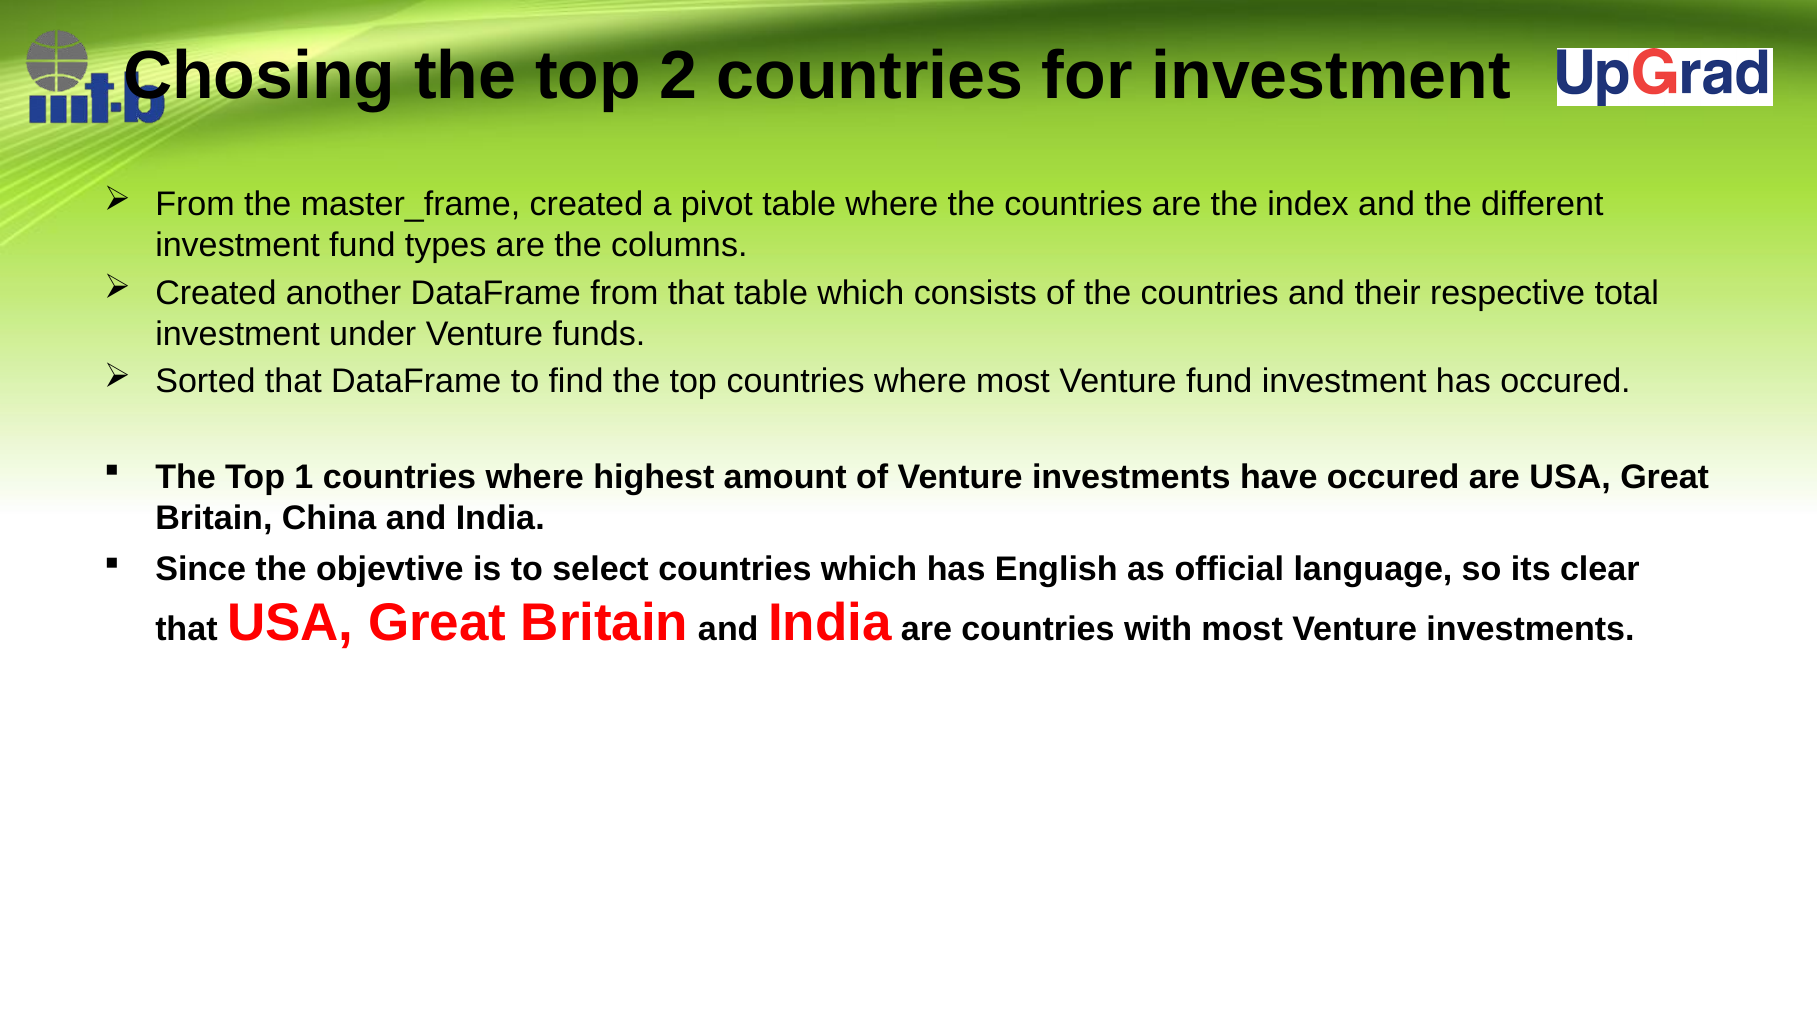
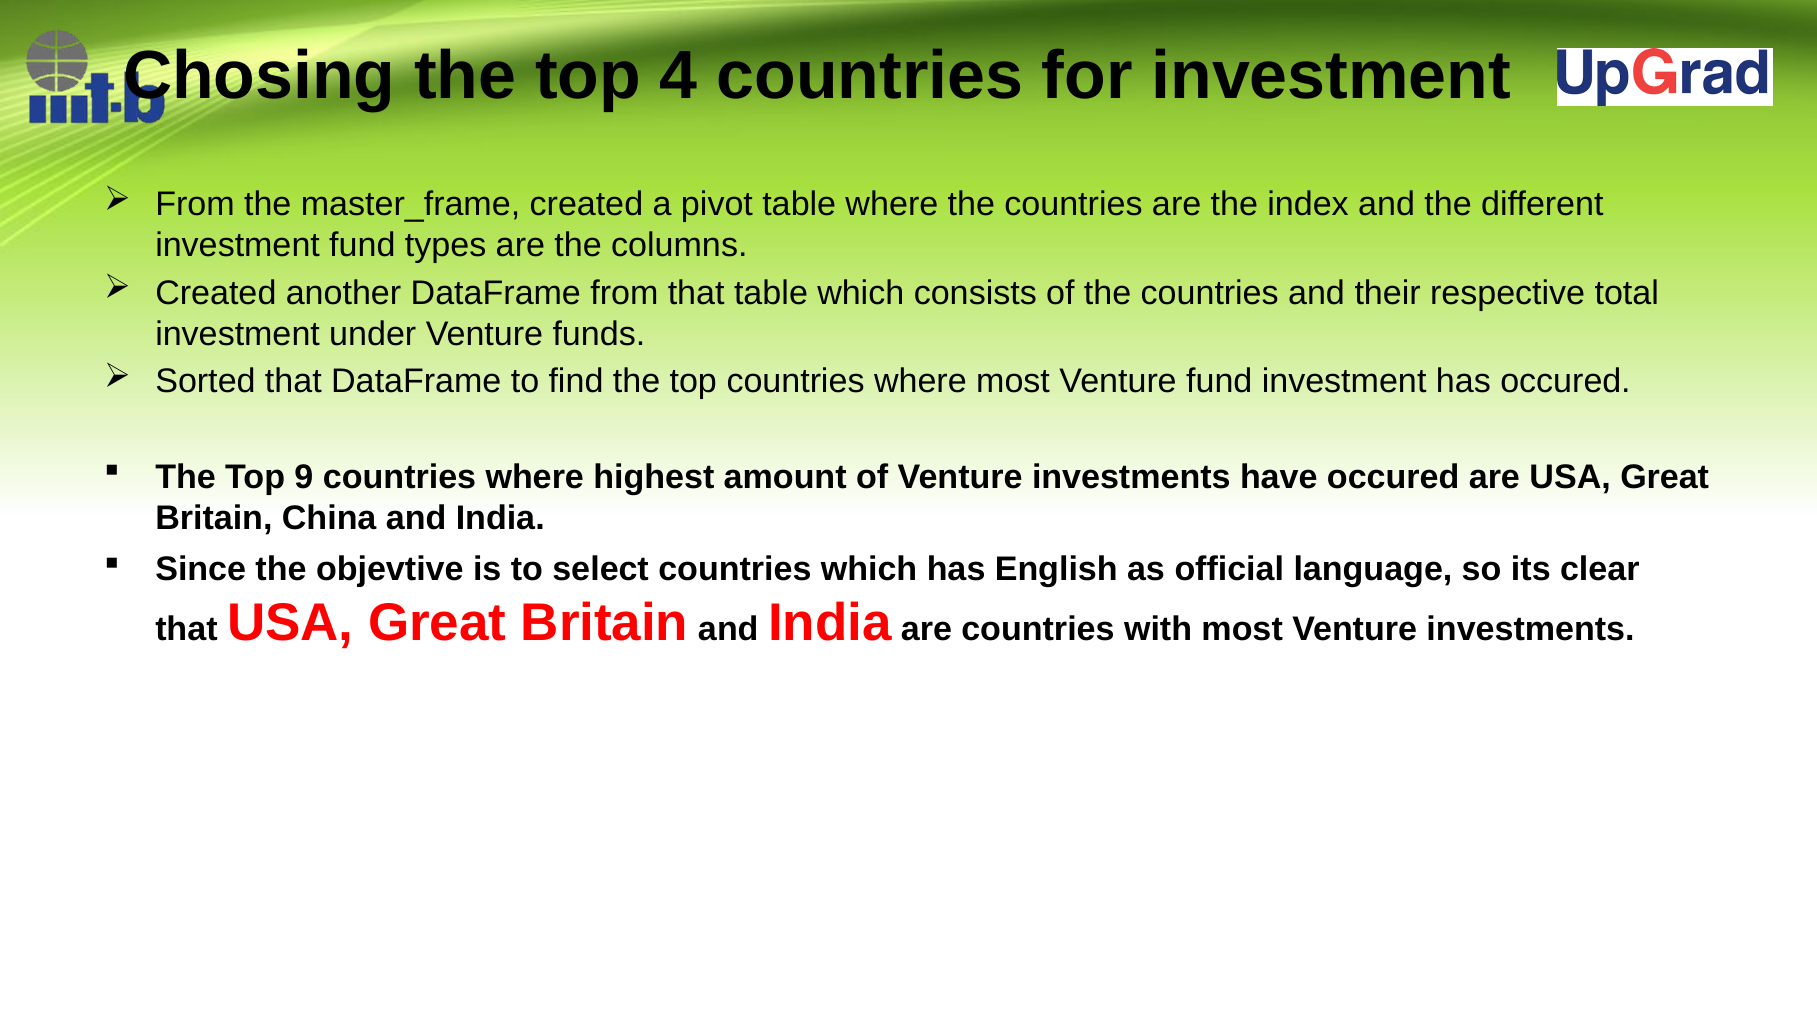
2: 2 -> 4
1: 1 -> 9
